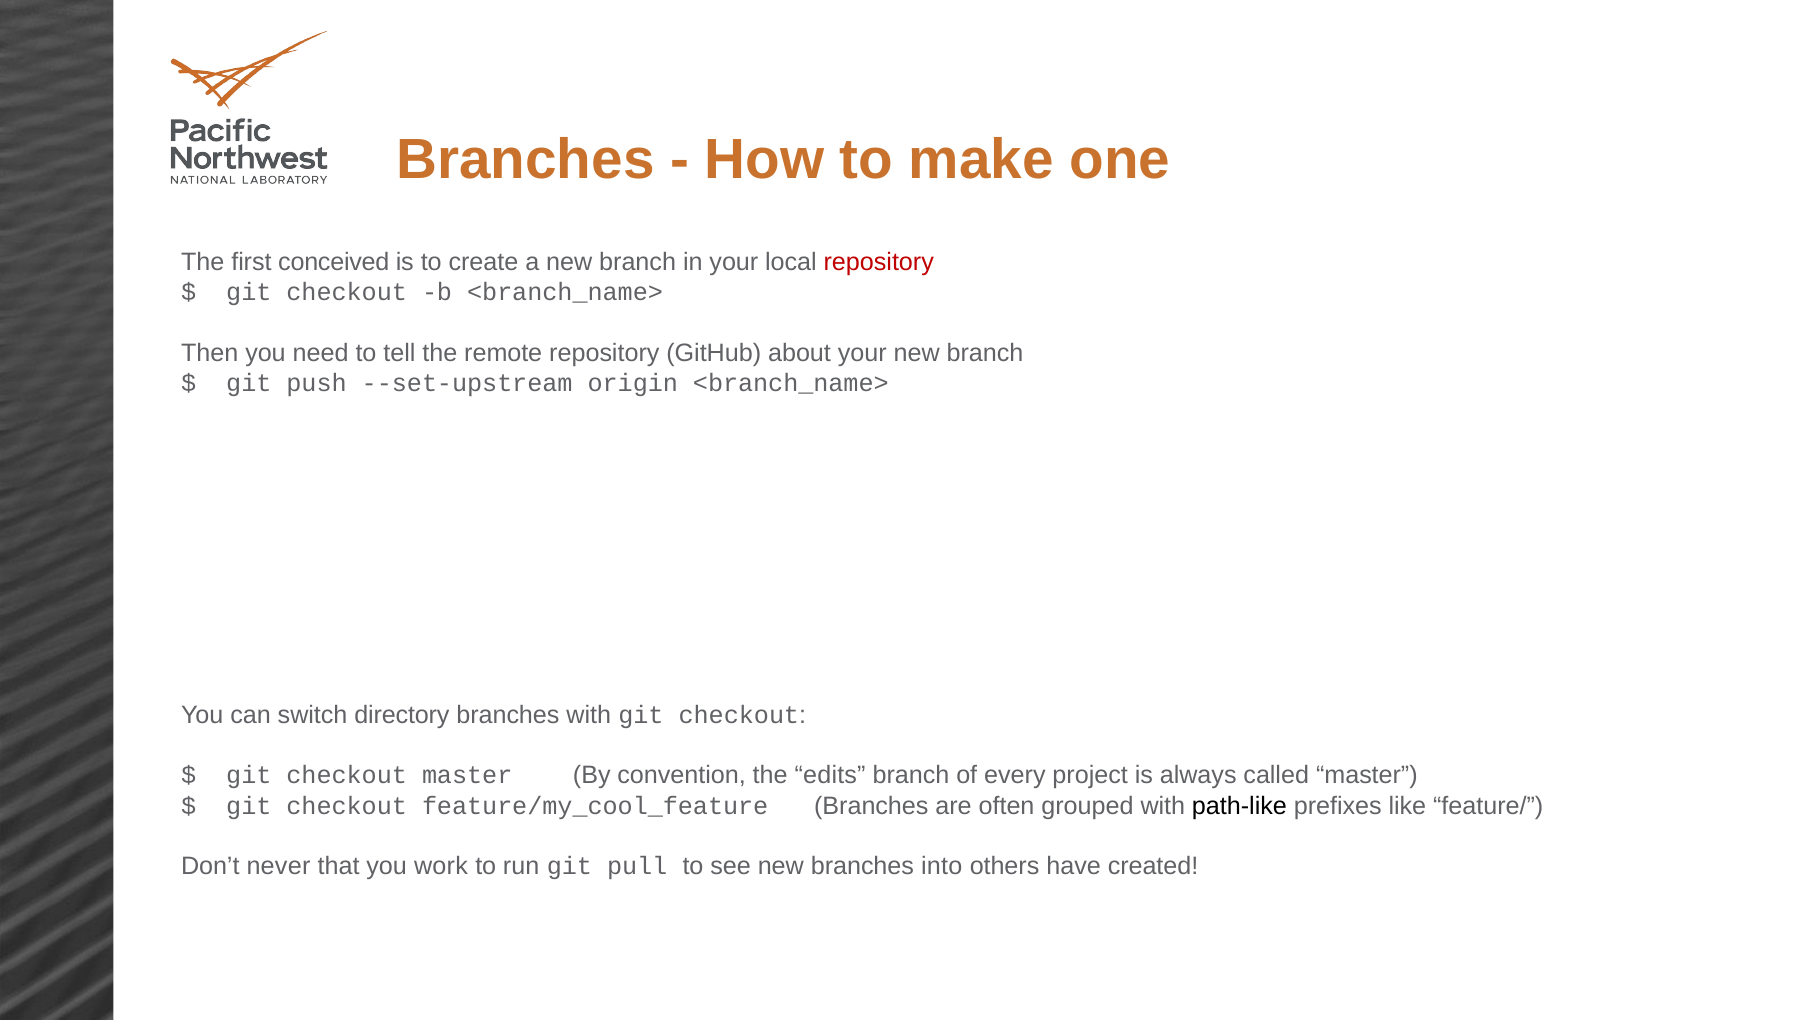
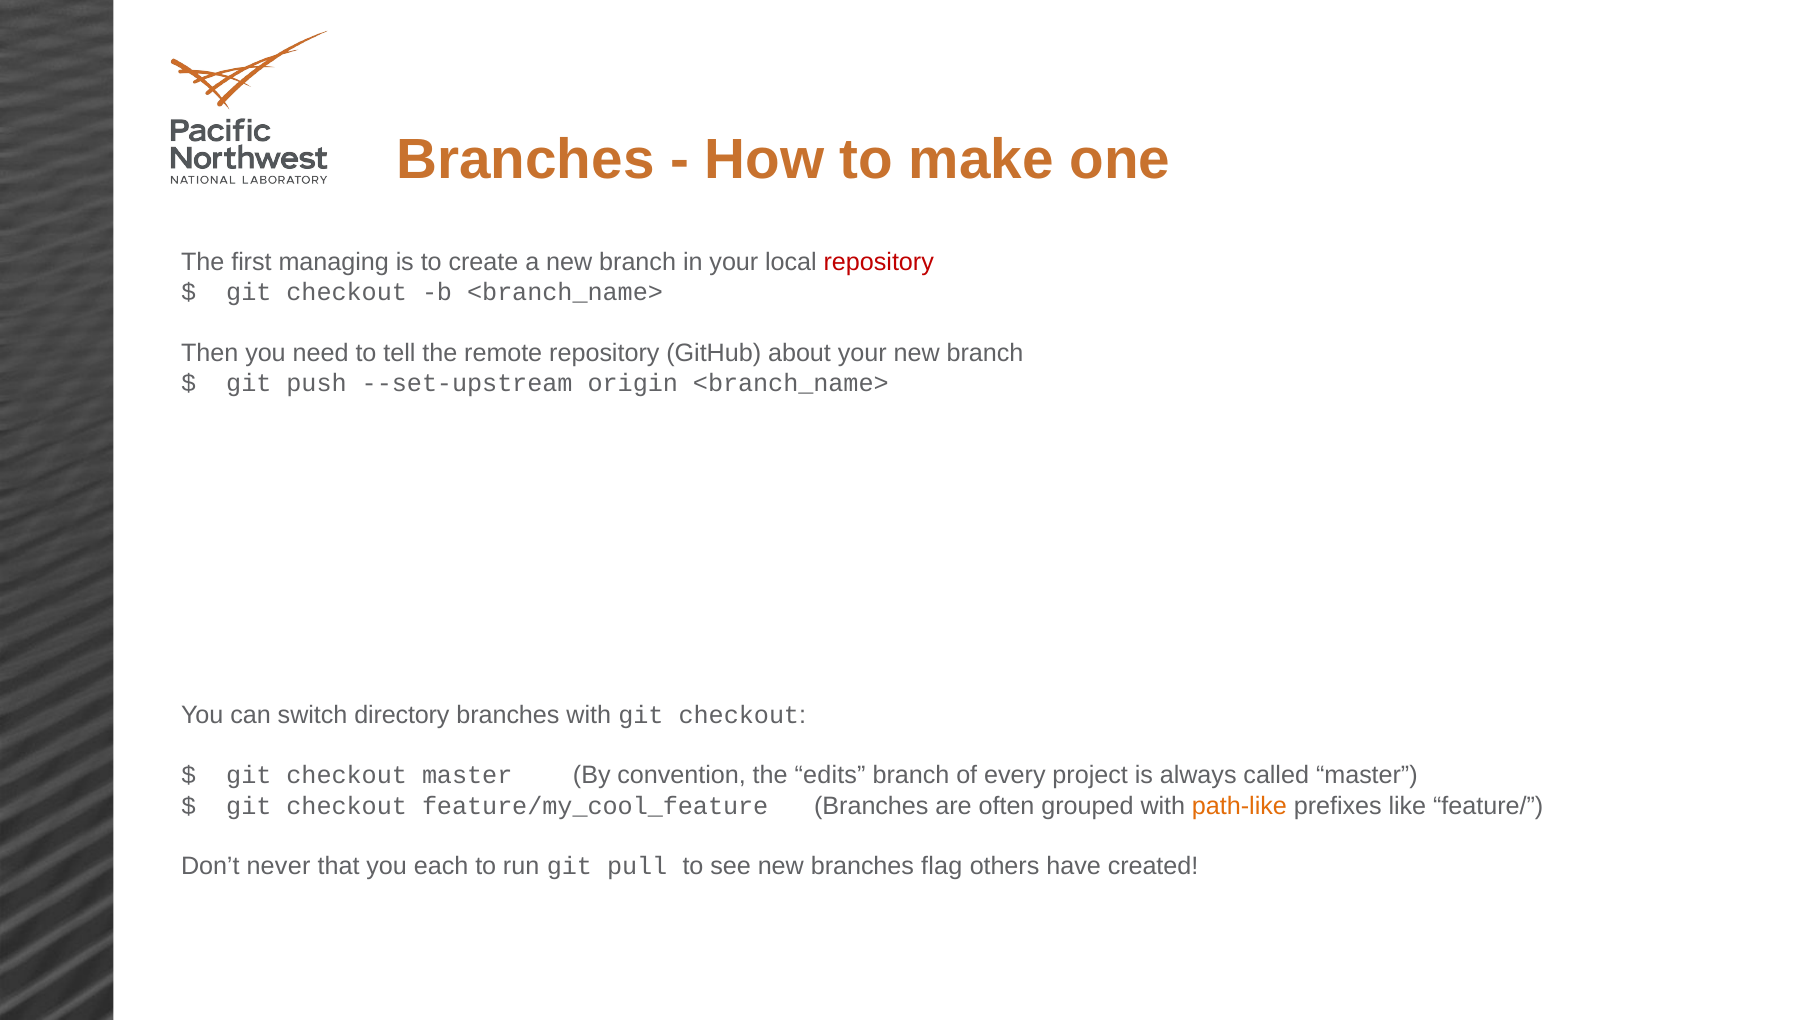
conceived: conceived -> managing
path-like colour: black -> orange
work: work -> each
into: into -> flag
